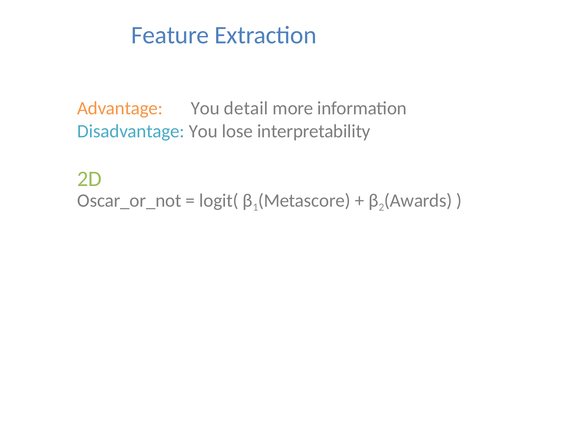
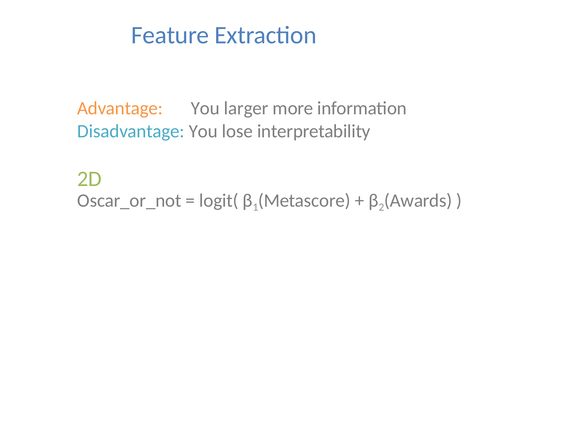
detail: detail -> larger
